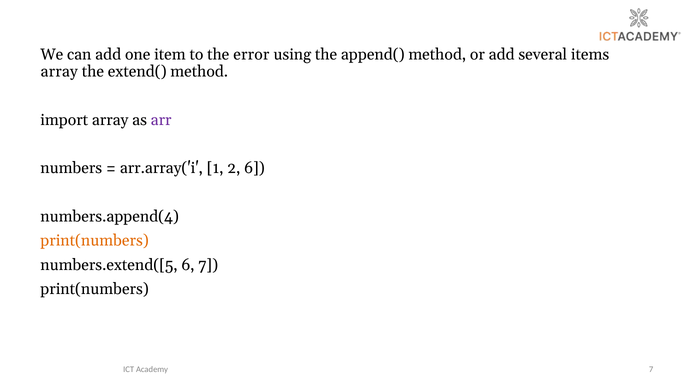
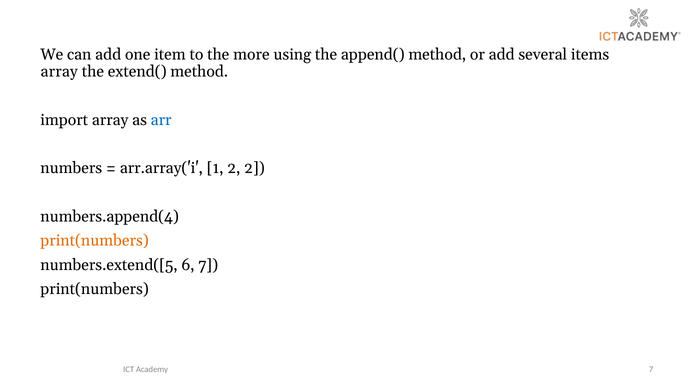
error: error -> more
arr colour: purple -> blue
2 6: 6 -> 2
